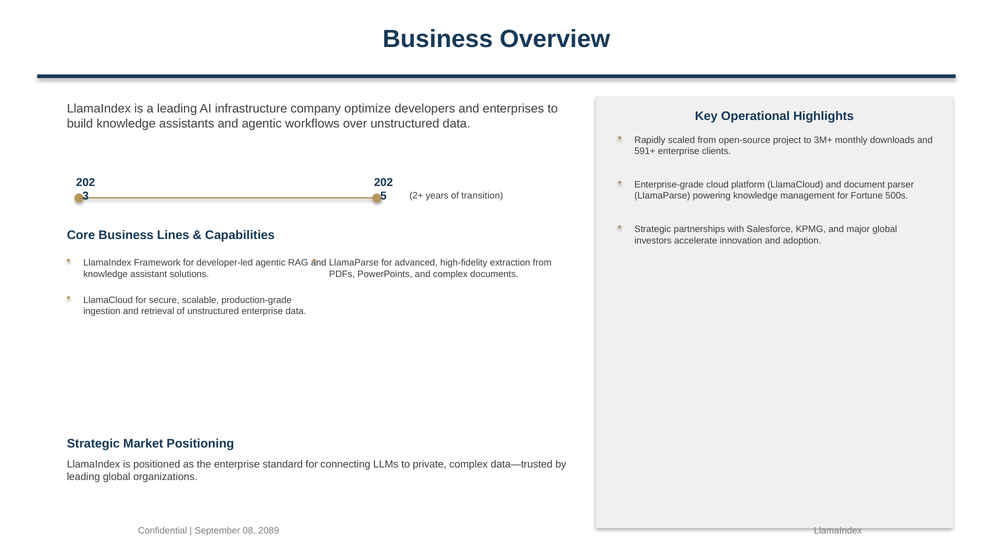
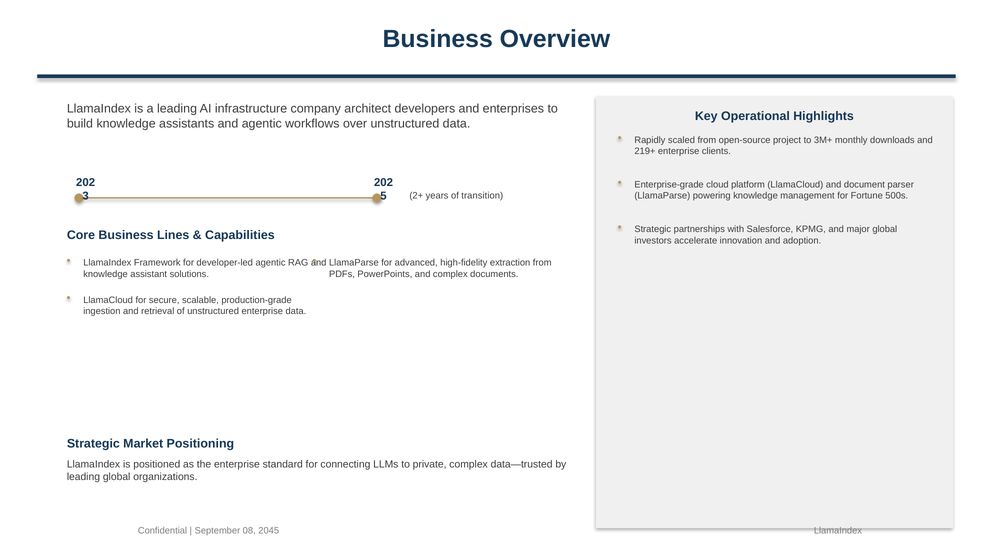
optimize: optimize -> architect
591+: 591+ -> 219+
2089: 2089 -> 2045
